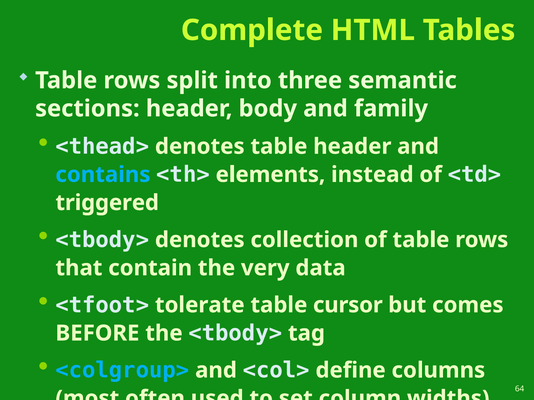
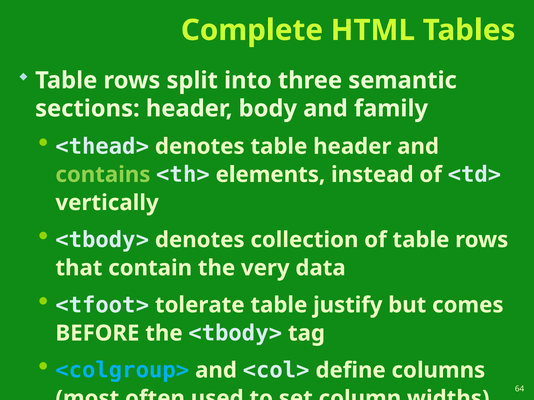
contains colour: light blue -> light green
triggered: triggered -> vertically
cursor: cursor -> justify
